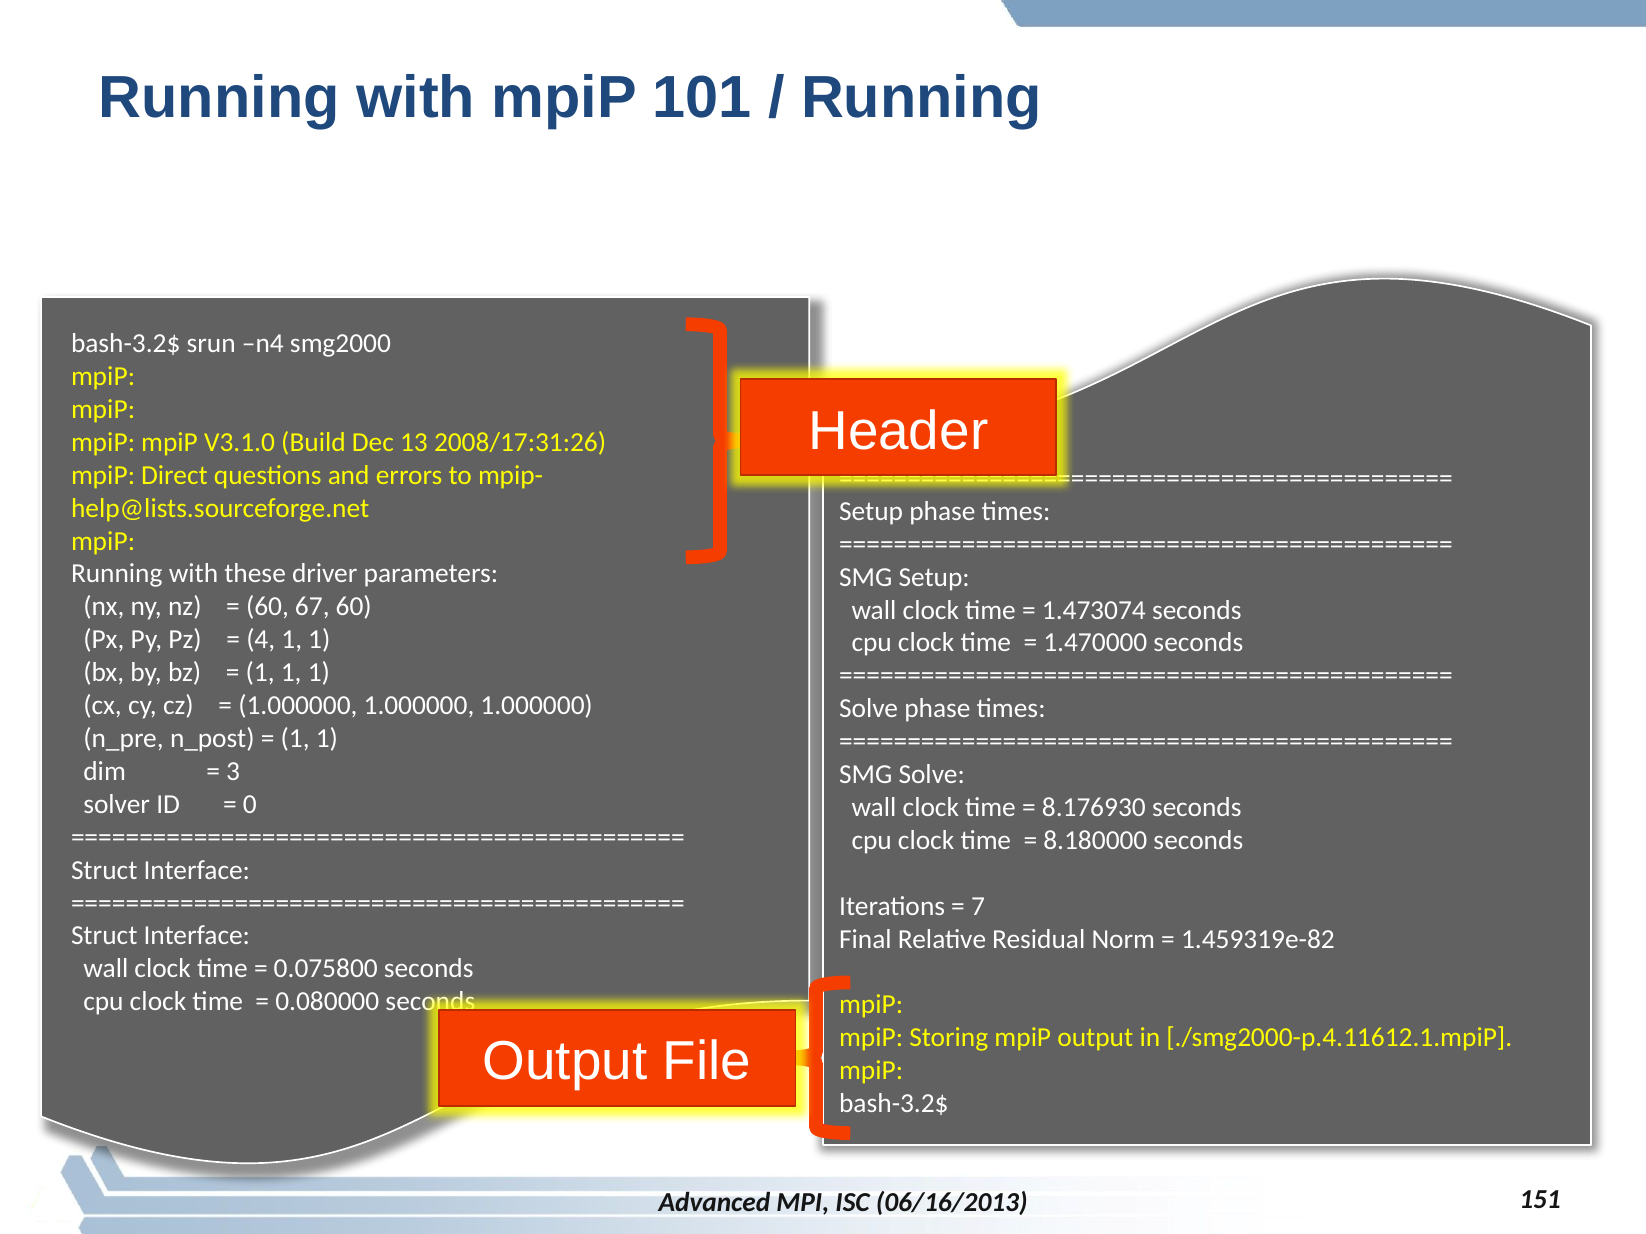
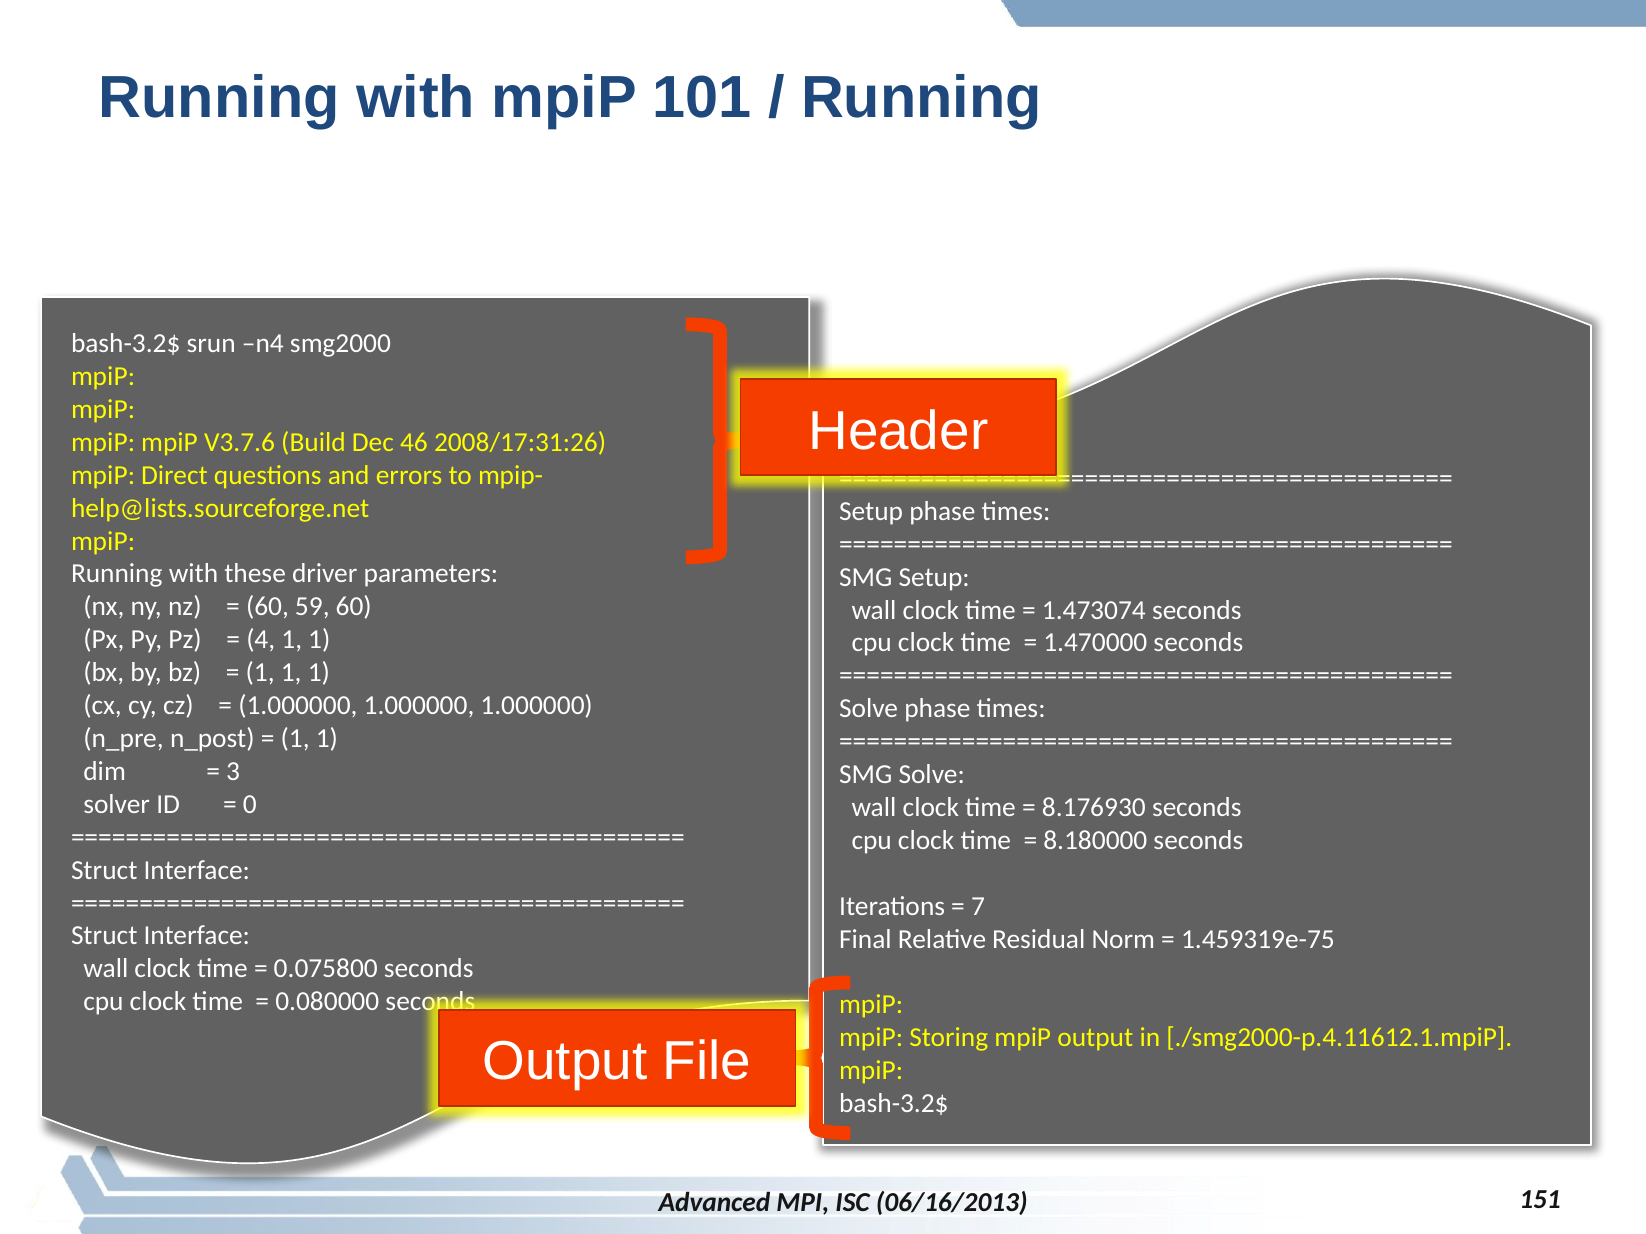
V3.1.0: V3.1.0 -> V3.7.6
13: 13 -> 46
67: 67 -> 59
1.459319e-82: 1.459319e-82 -> 1.459319e-75
